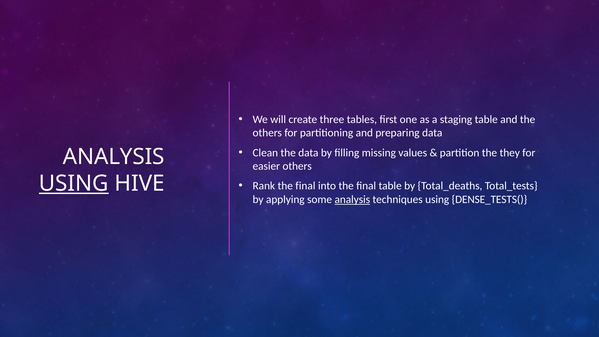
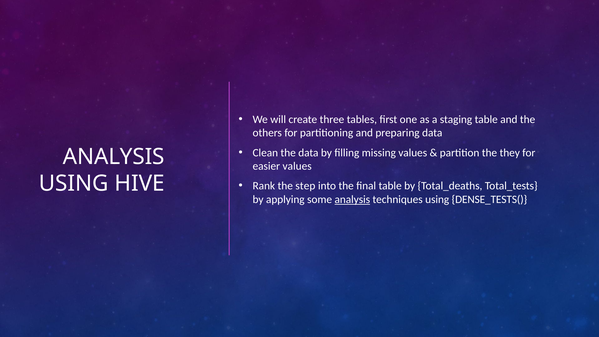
easier others: others -> values
USING at (74, 184) underline: present -> none
Rank the final: final -> step
